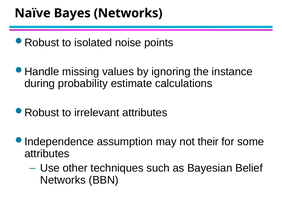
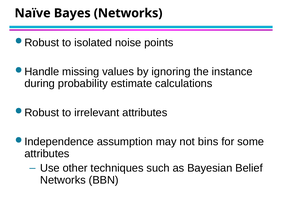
their: their -> bins
